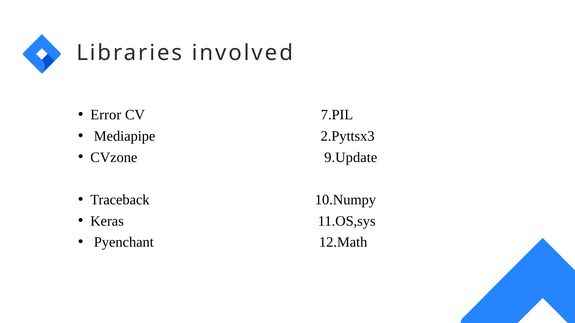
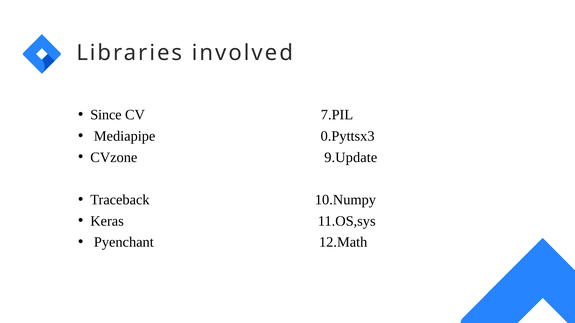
Error: Error -> Since
2.Pyttsx3: 2.Pyttsx3 -> 0.Pyttsx3
